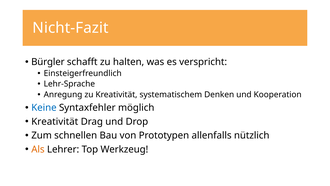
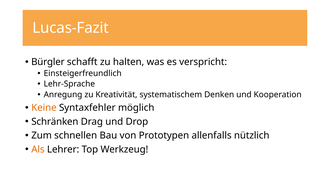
Nicht-Fazit: Nicht-Fazit -> Lucas-Fazit
Keine colour: blue -> orange
Kreativität at (55, 121): Kreativität -> Schränken
